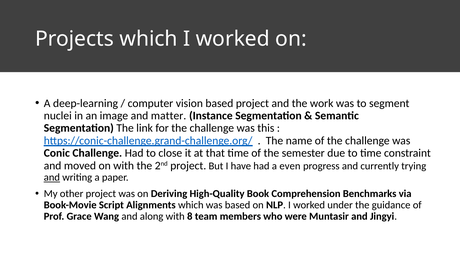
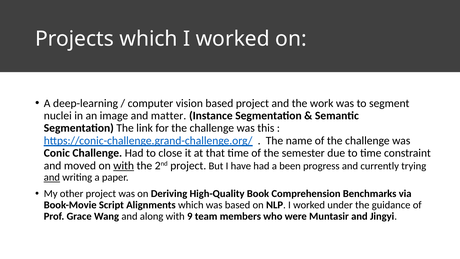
with at (124, 165) underline: none -> present
even: even -> been
8: 8 -> 9
